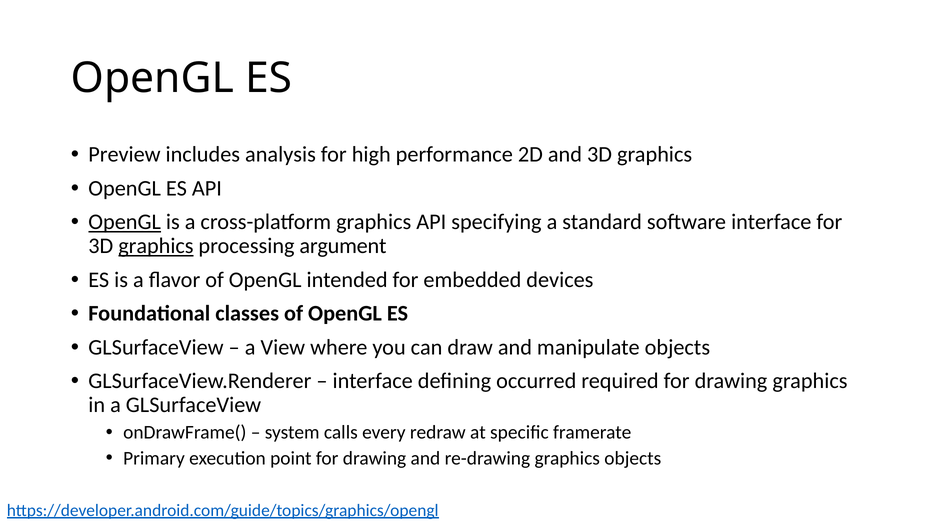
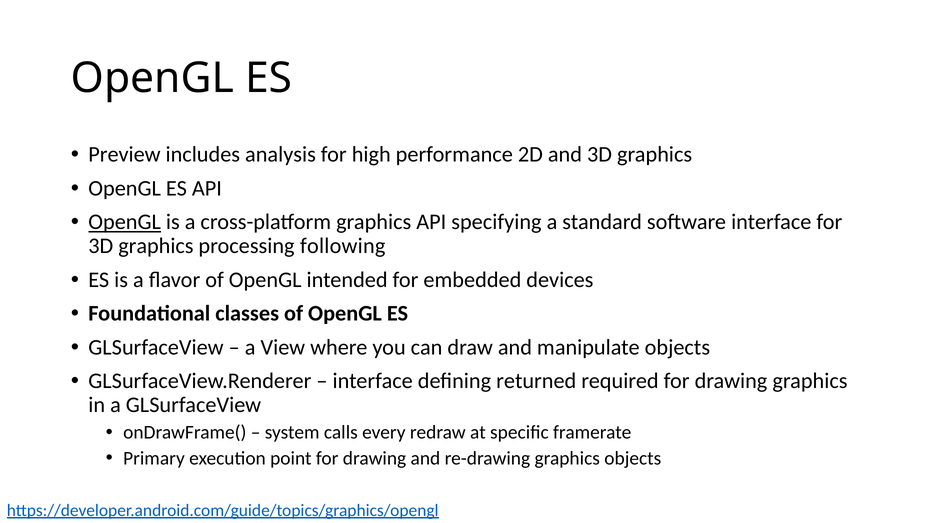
graphics at (156, 246) underline: present -> none
argument: argument -> following
occurred: occurred -> returned
